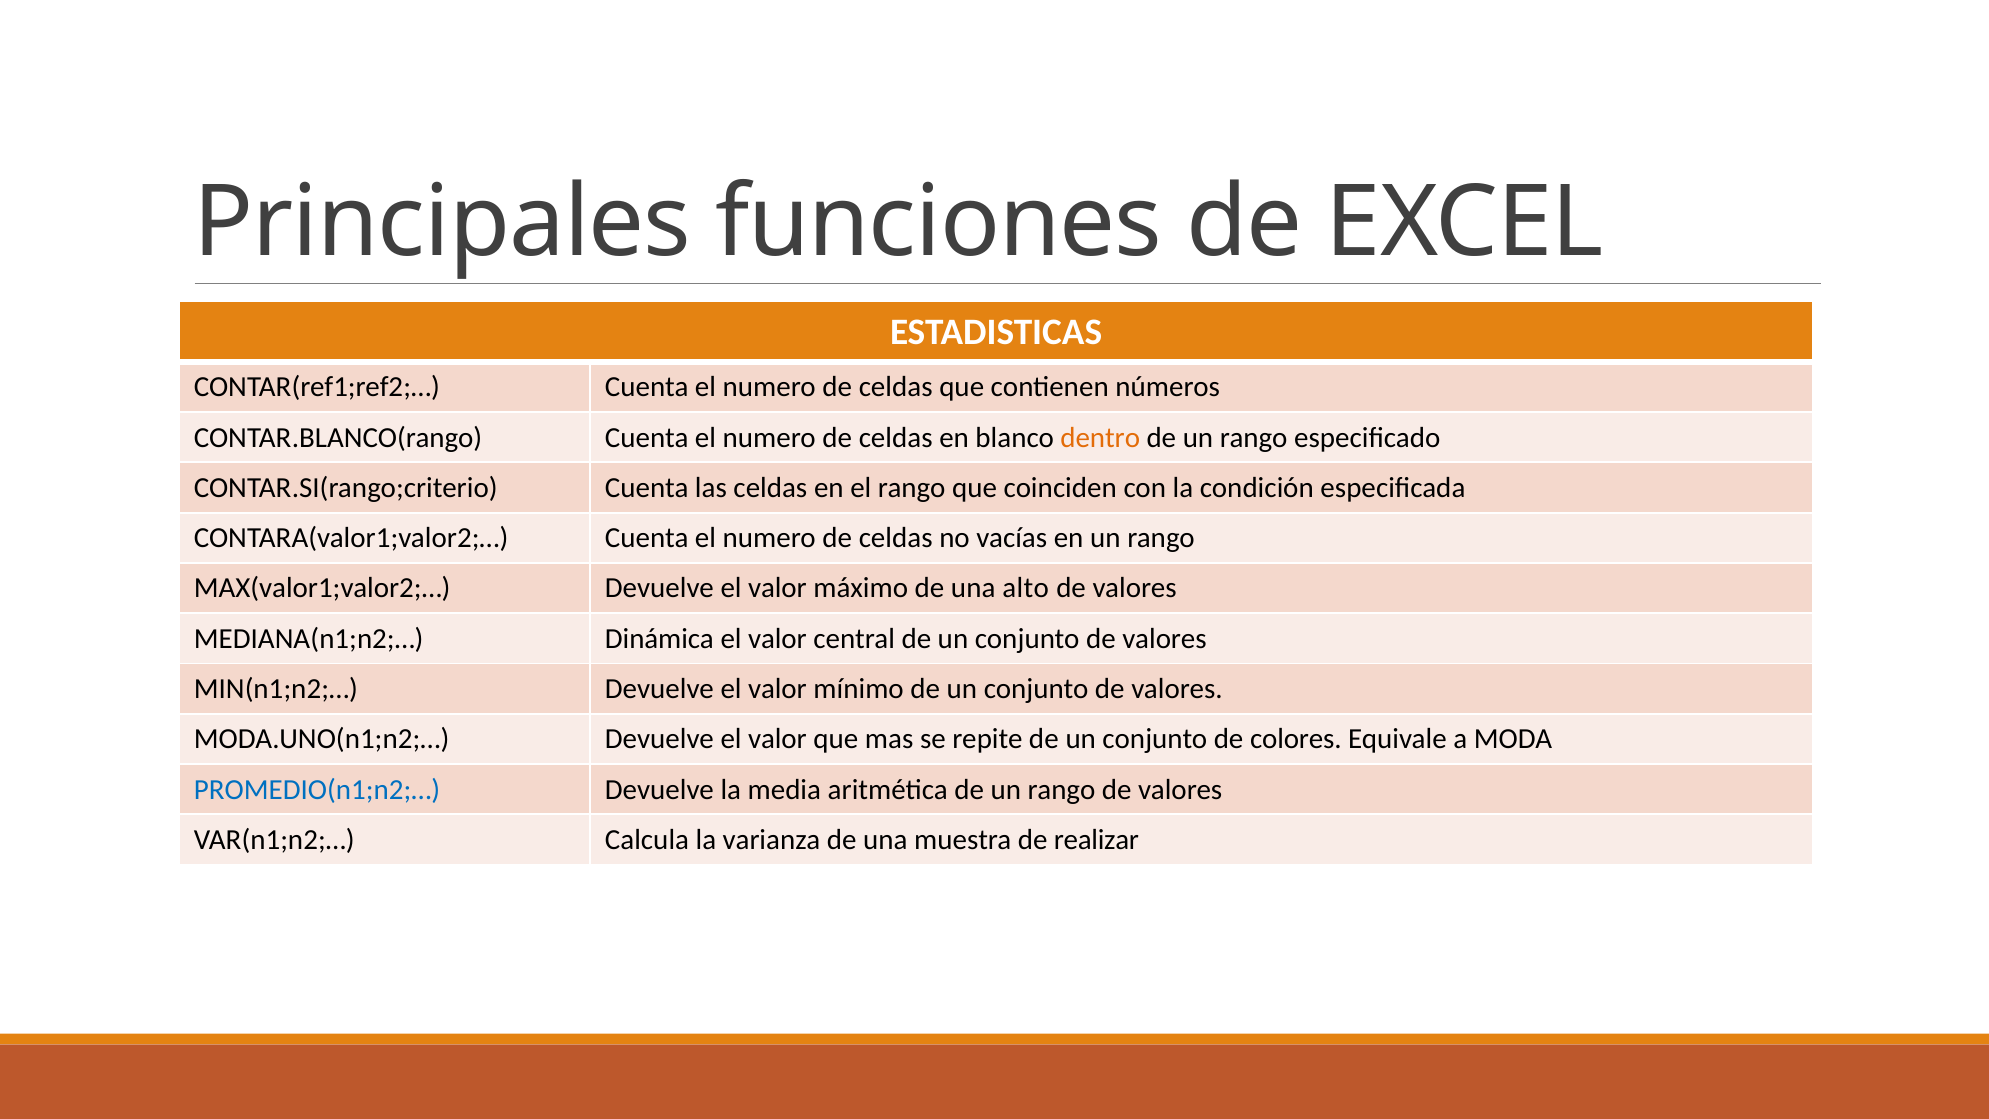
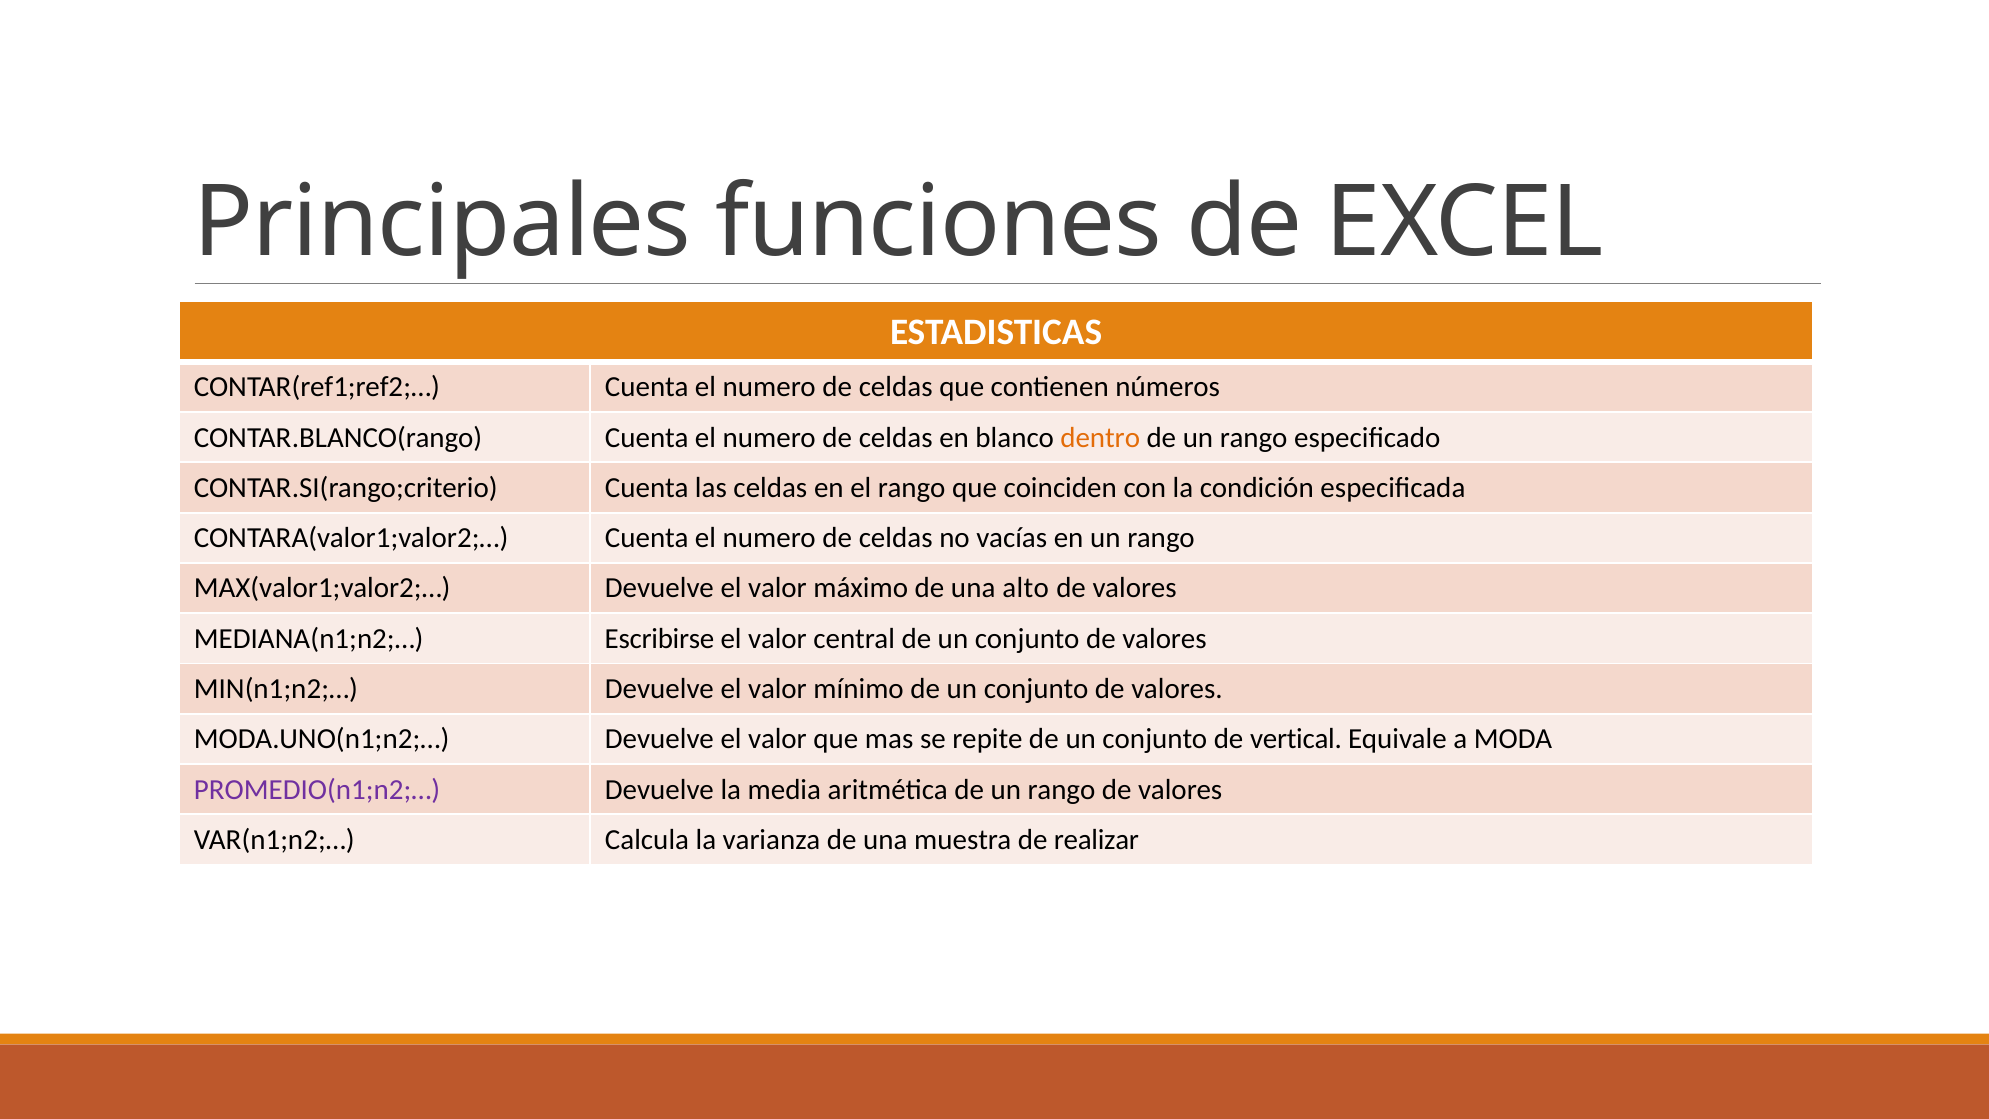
Dinámica: Dinámica -> Escribirse
colores: colores -> vertical
PROMEDIO(n1;n2;… colour: blue -> purple
